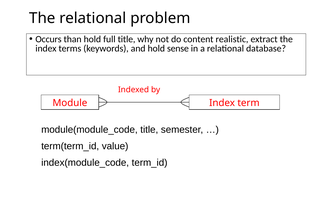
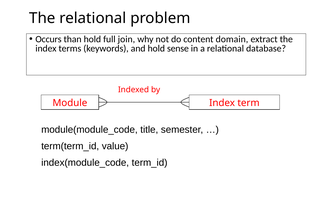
full title: title -> join
realistic: realistic -> domain
